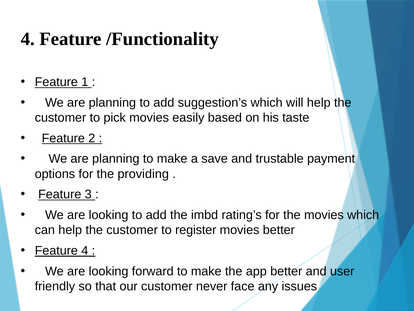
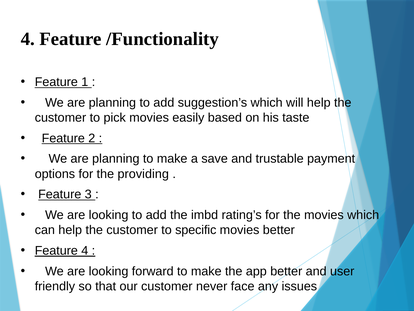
register: register -> specific
